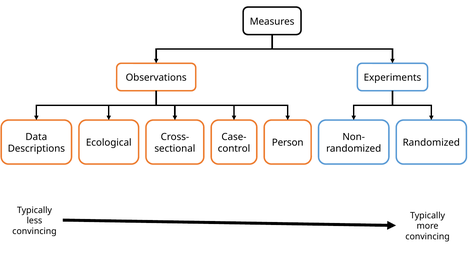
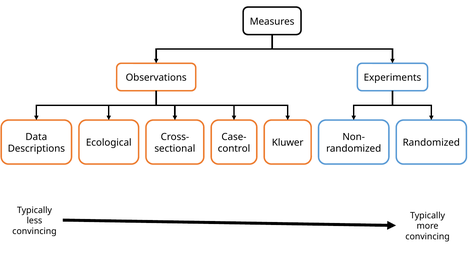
Person: Person -> Kluwer
